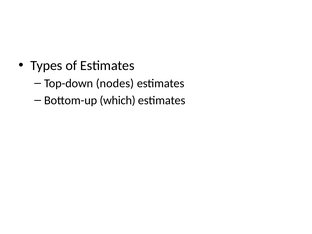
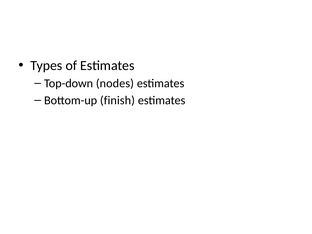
which: which -> finish
